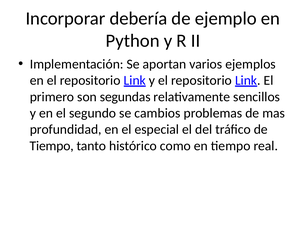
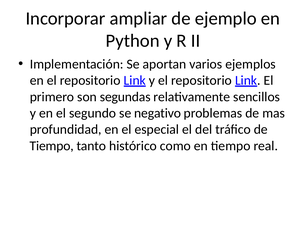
debería: debería -> ampliar
cambios: cambios -> negativo
